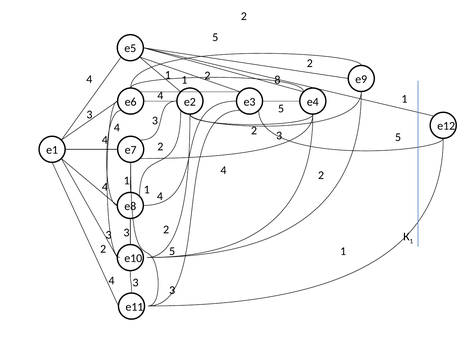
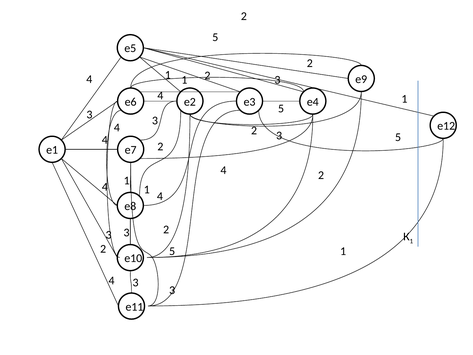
1 2 8: 8 -> 3
